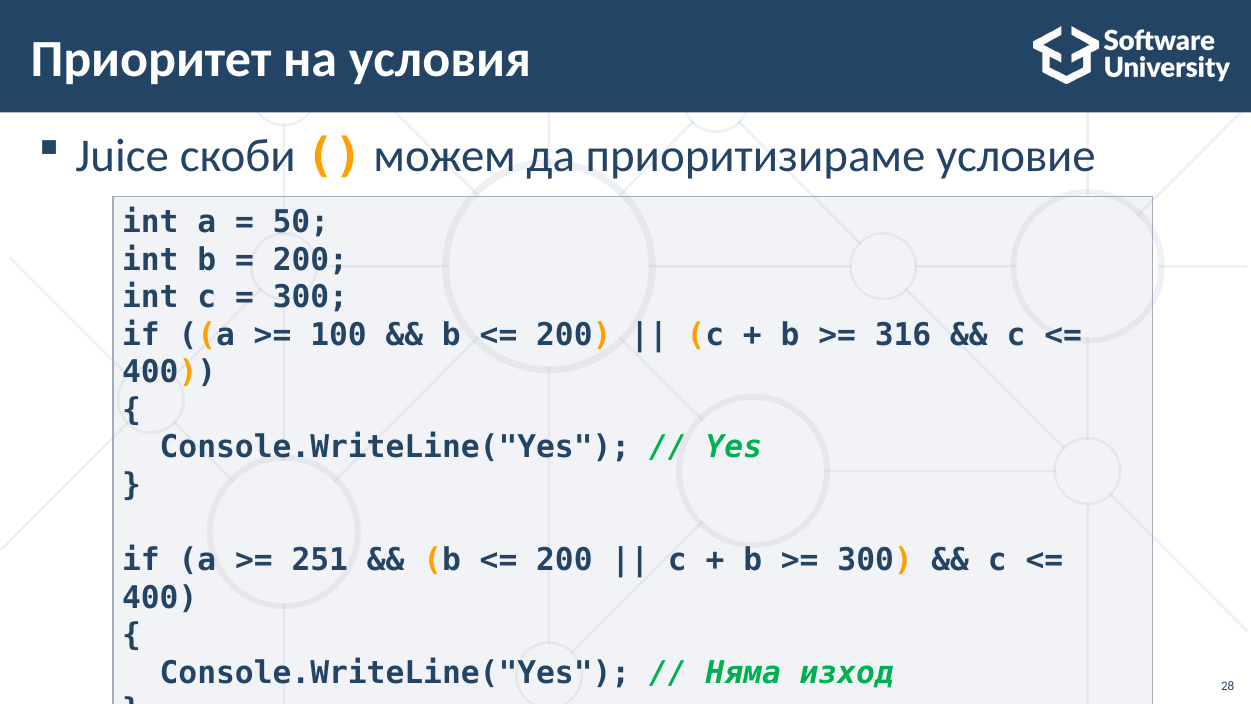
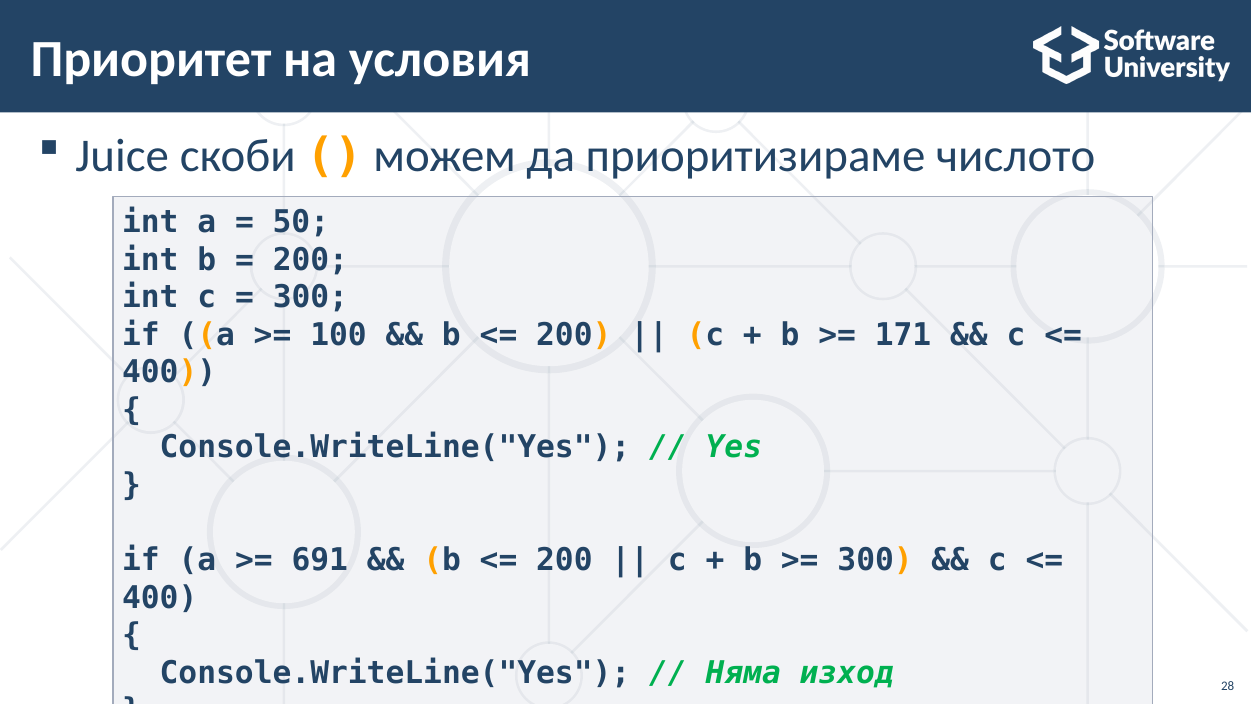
условиe: условиe -> числото
316: 316 -> 171
251: 251 -> 691
